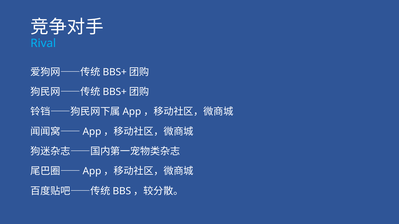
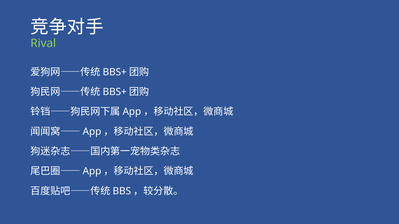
Rival colour: light blue -> light green
